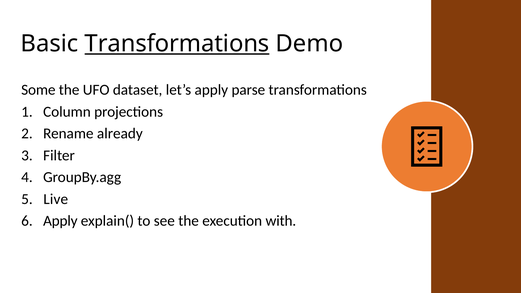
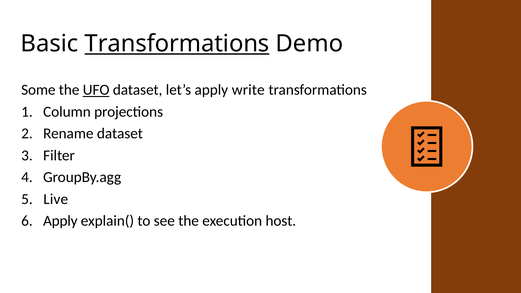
UFO underline: none -> present
parse: parse -> write
Rename already: already -> dataset
with: with -> host
